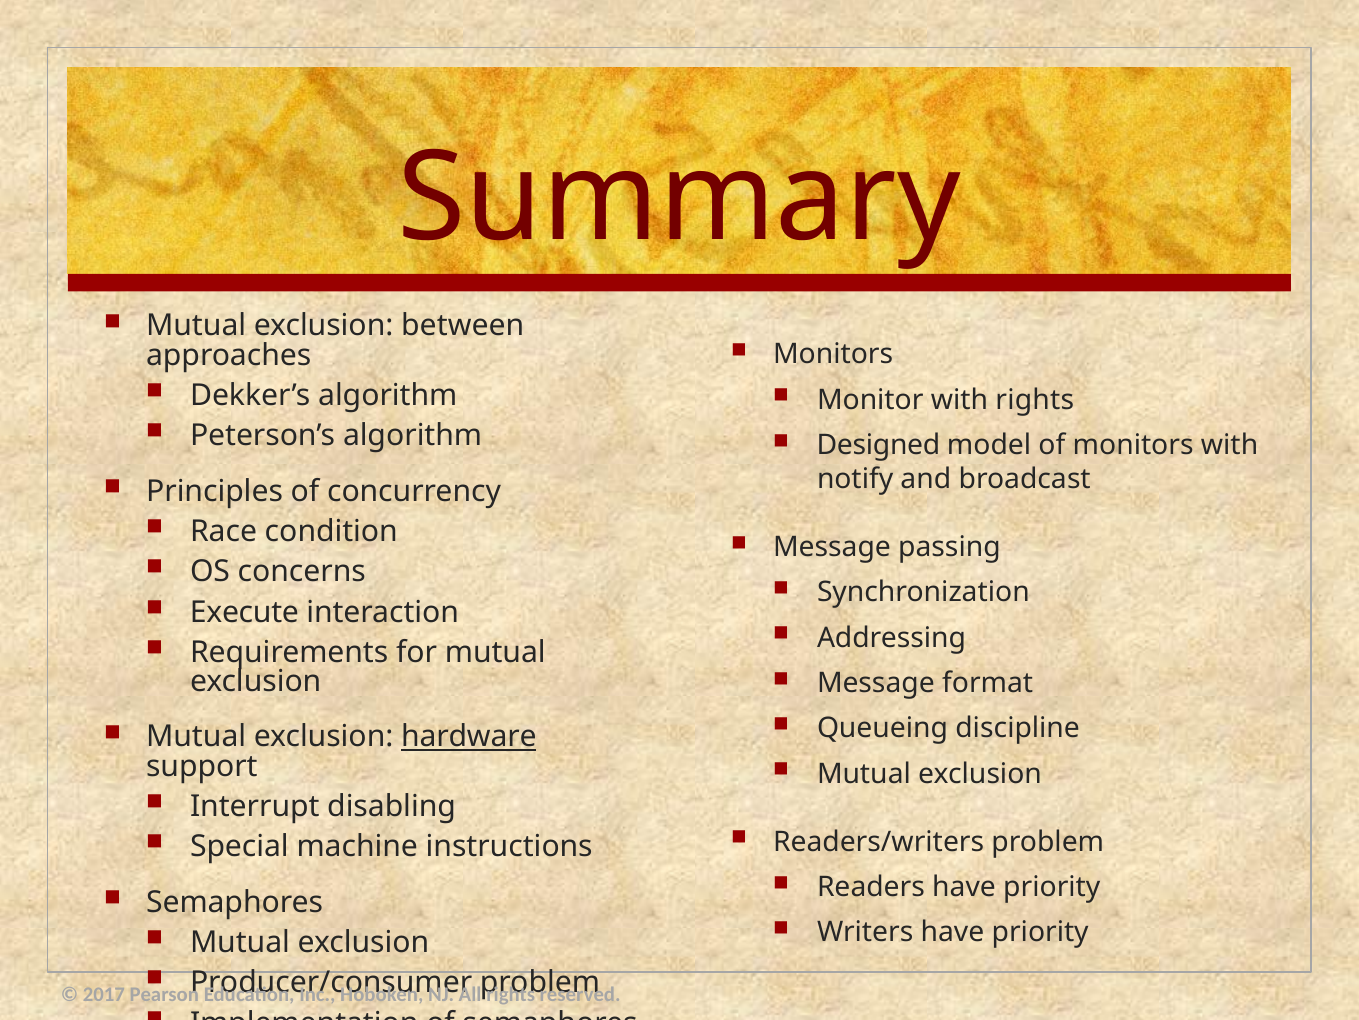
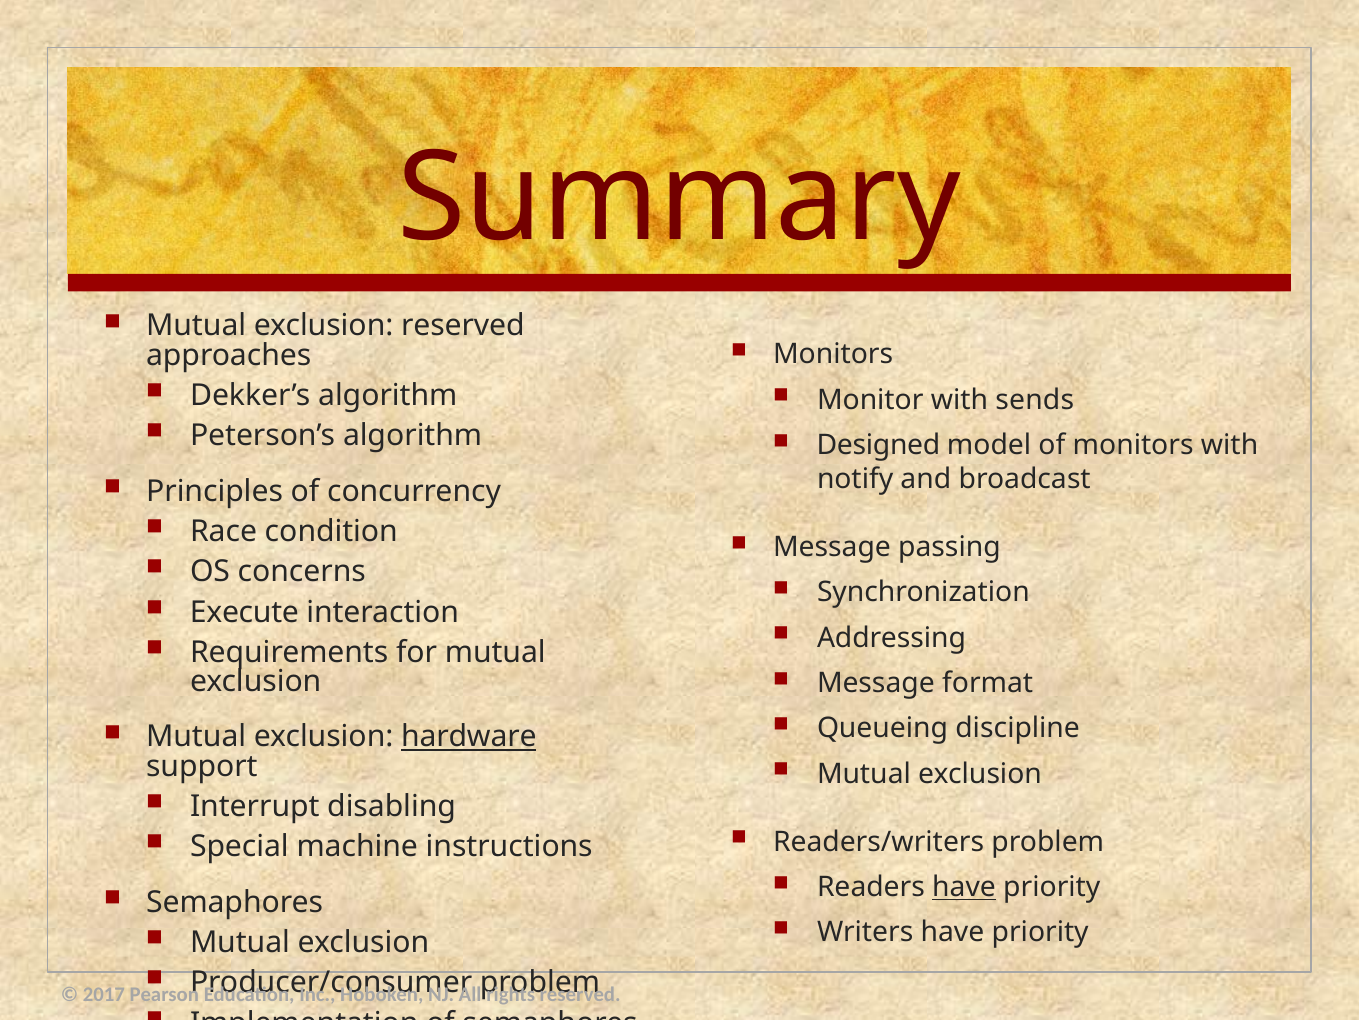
exclusion between: between -> reserved
with rights: rights -> sends
have at (964, 887) underline: none -> present
